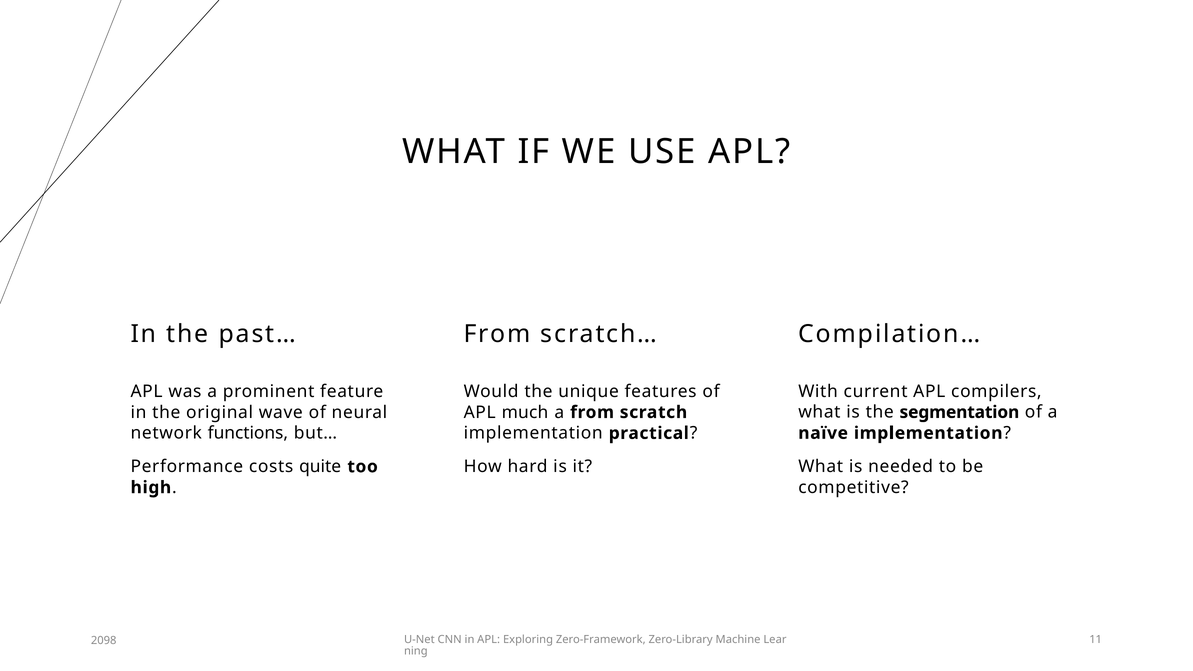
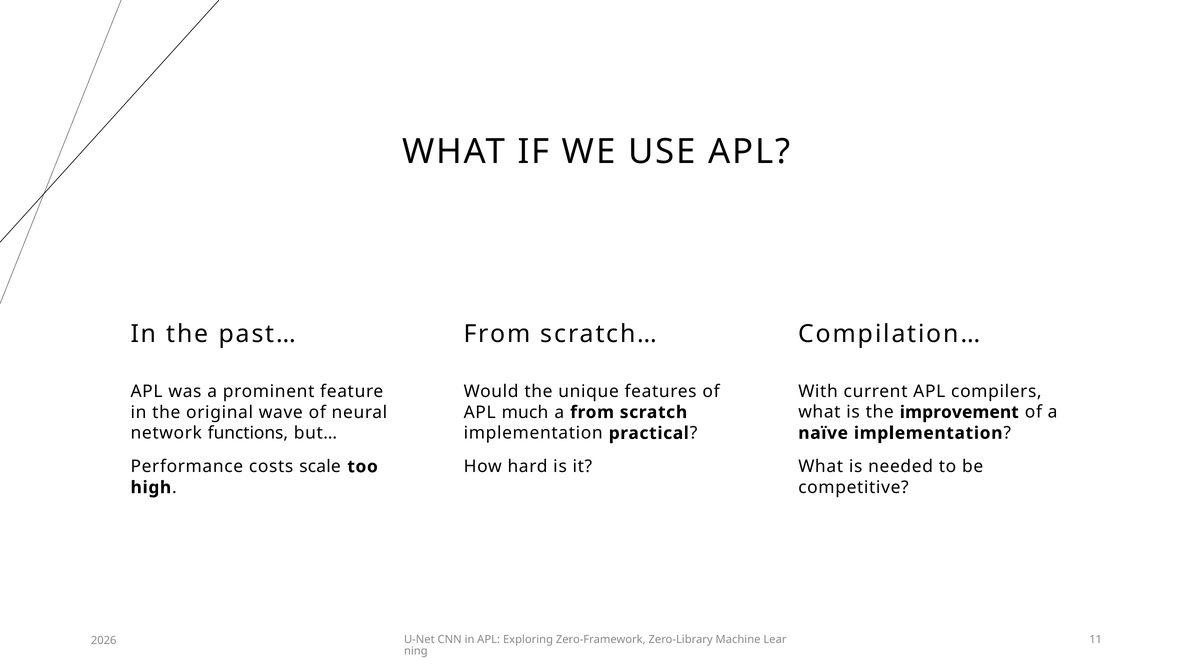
segmentation: segmentation -> improvement
quite: quite -> scale
2098: 2098 -> 2026
